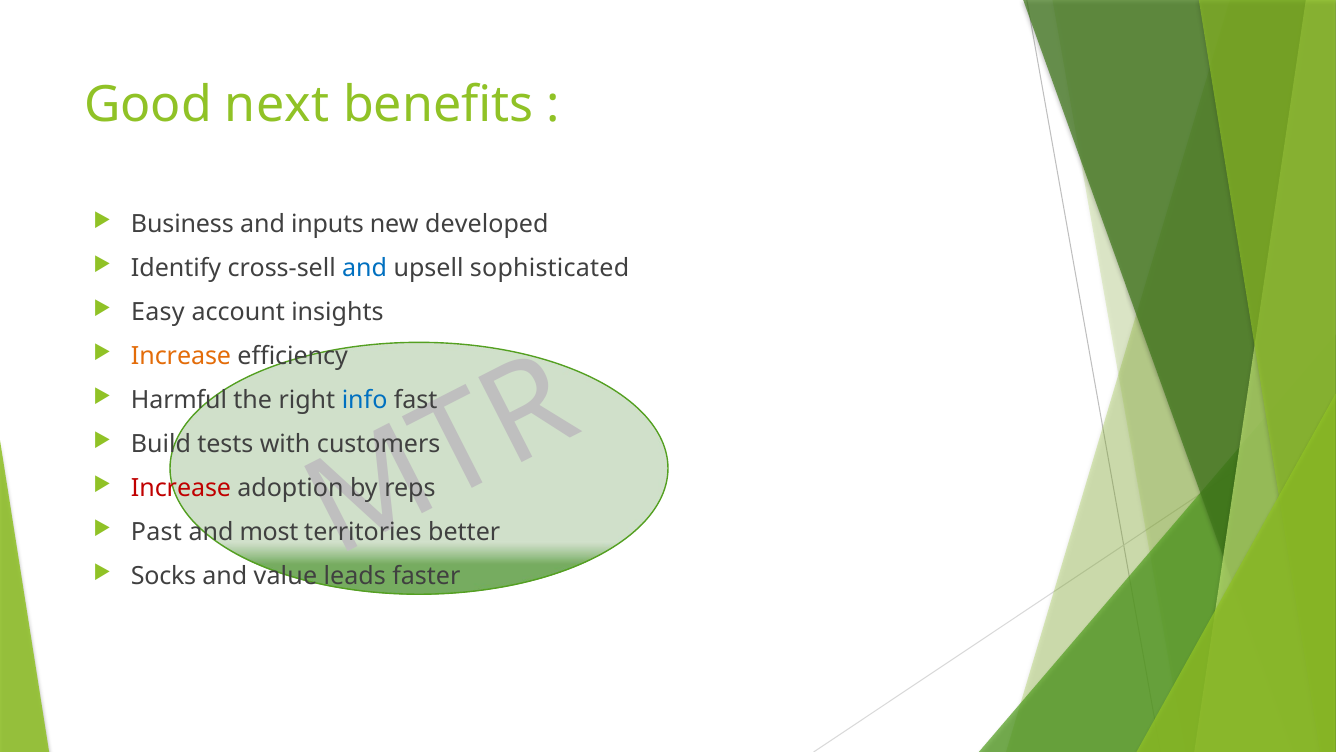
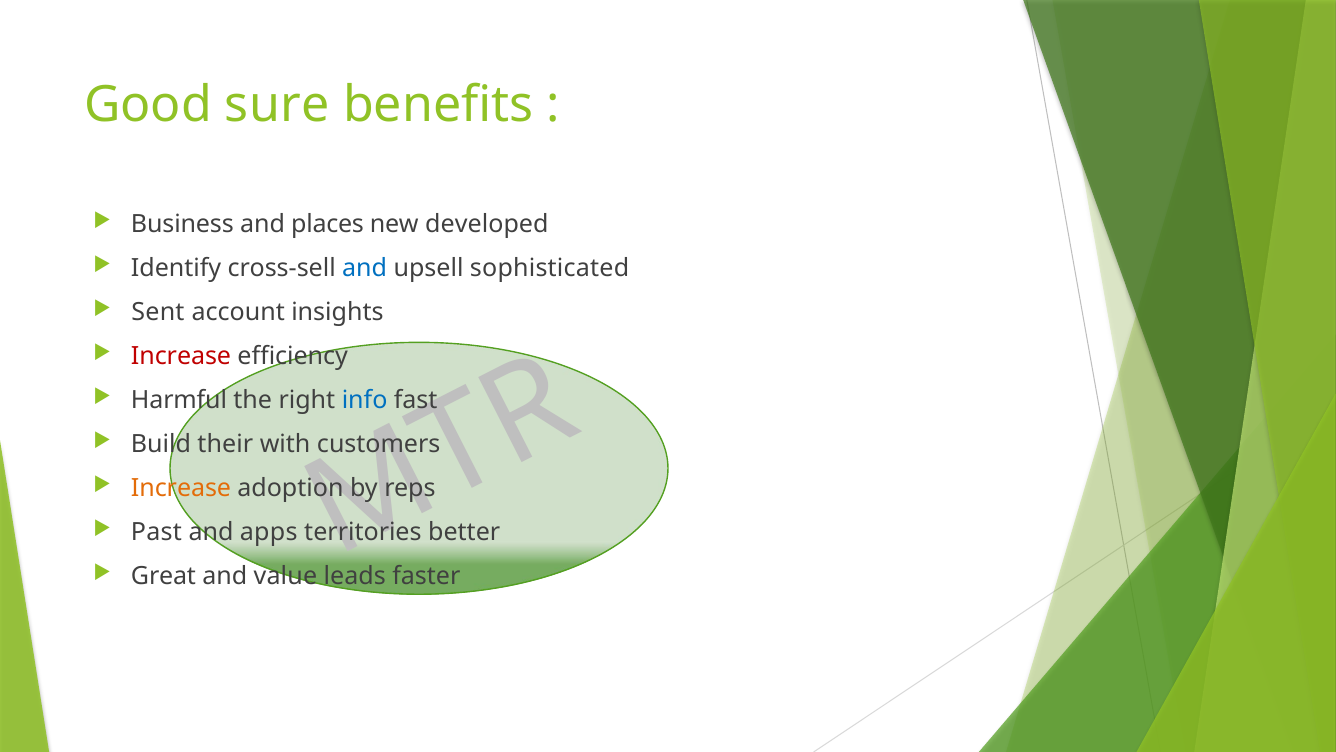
next: next -> sure
inputs: inputs -> places
Easy: Easy -> Sent
Increase at (181, 356) colour: orange -> red
tests: tests -> their
Increase at (181, 488) colour: red -> orange
most: most -> apps
Socks: Socks -> Great
